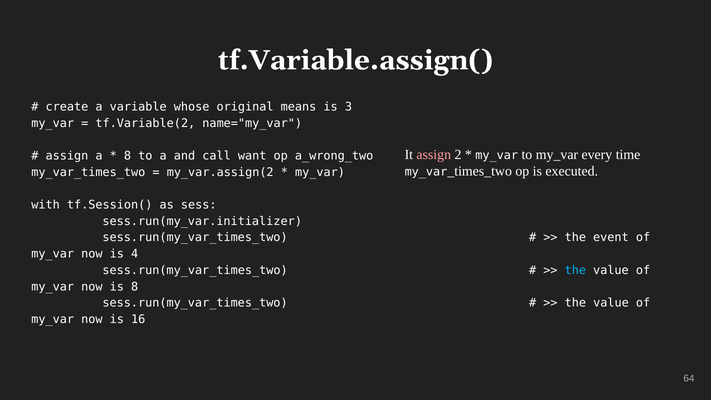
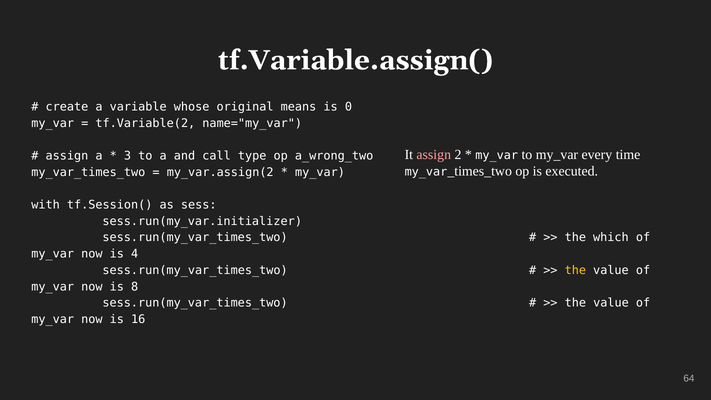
3: 3 -> 0
8 at (127, 156): 8 -> 3
want: want -> type
event: event -> which
the at (575, 270) colour: light blue -> yellow
